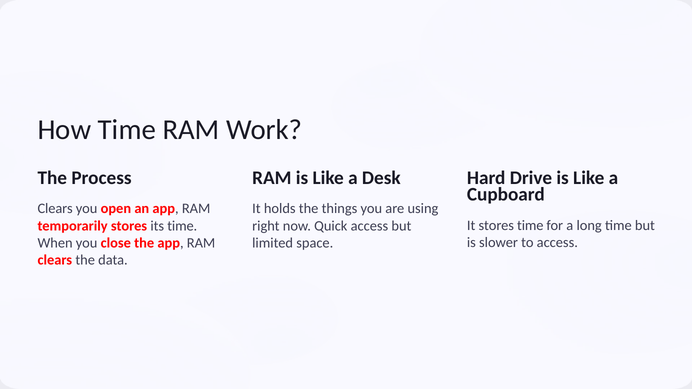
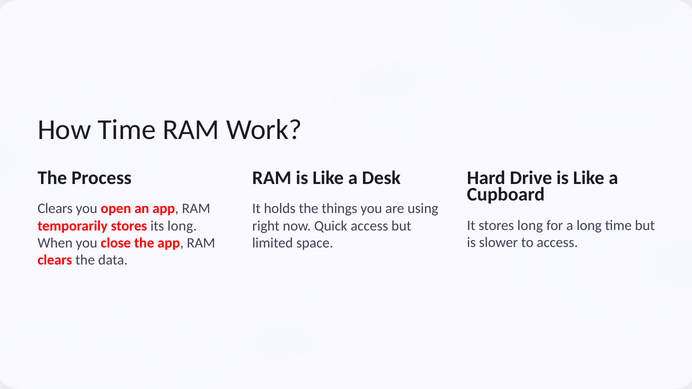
stores time: time -> long
its time: time -> long
